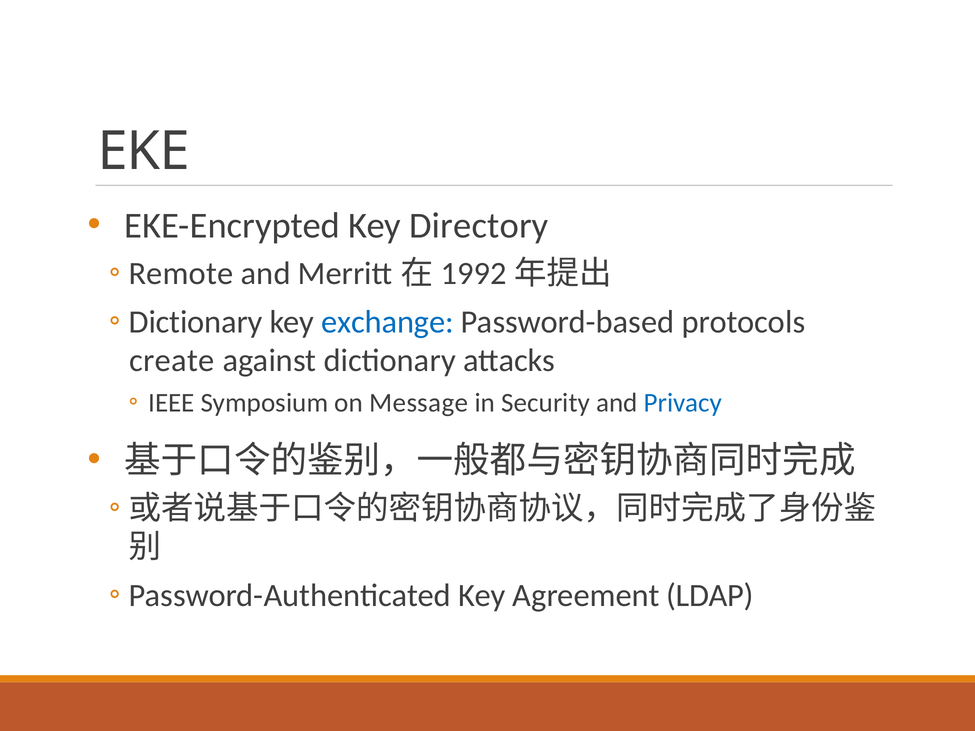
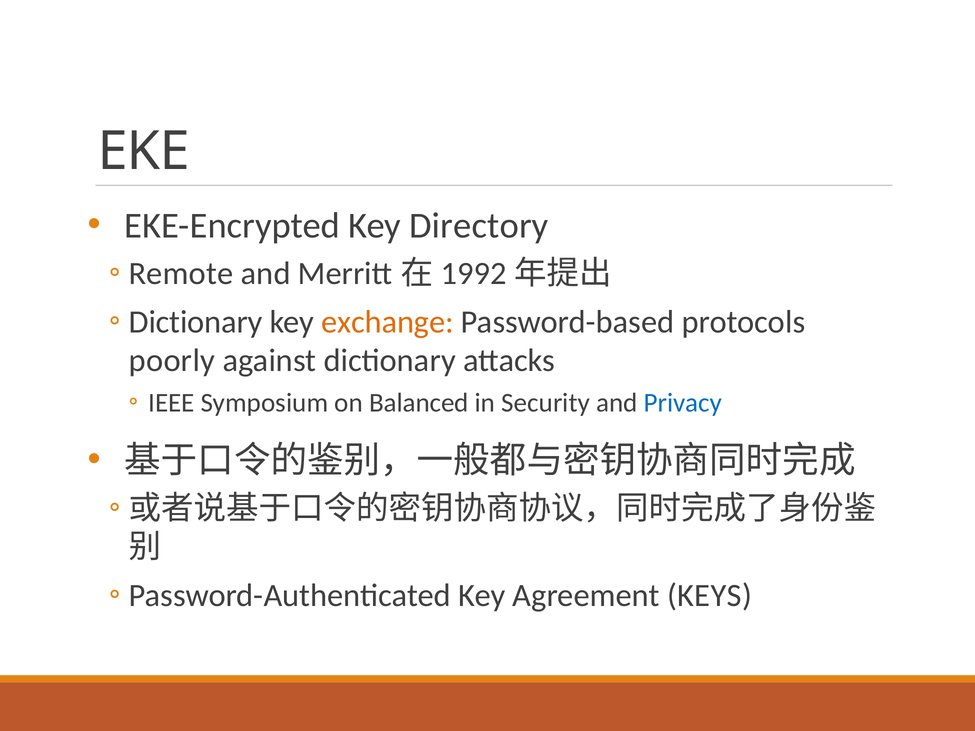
exchange colour: blue -> orange
create: create -> poorly
Message: Message -> Balanced
LDAP: LDAP -> KEYS
